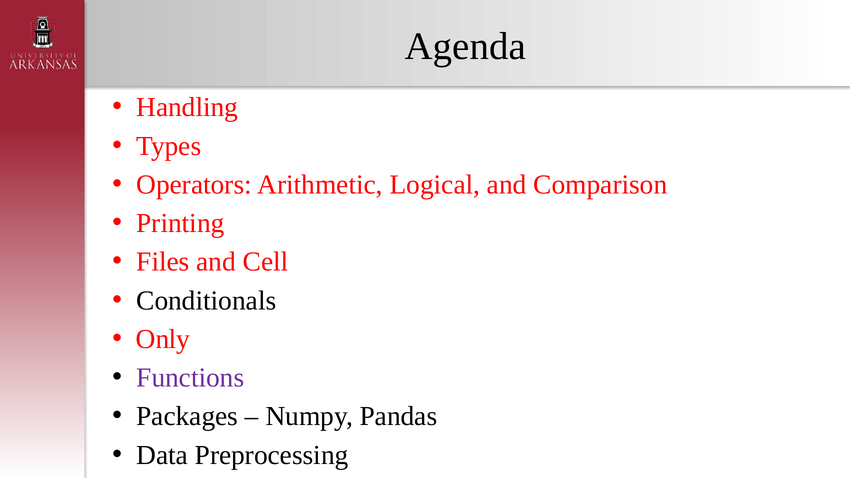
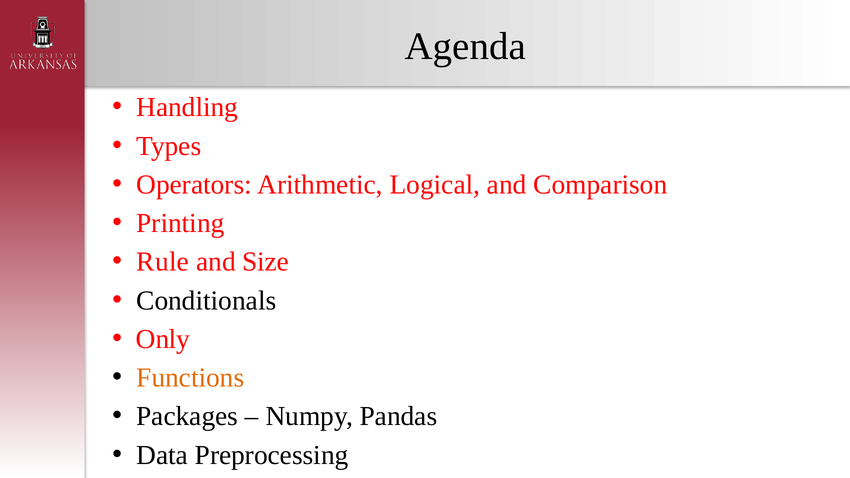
Files: Files -> Rule
Cell: Cell -> Size
Functions colour: purple -> orange
